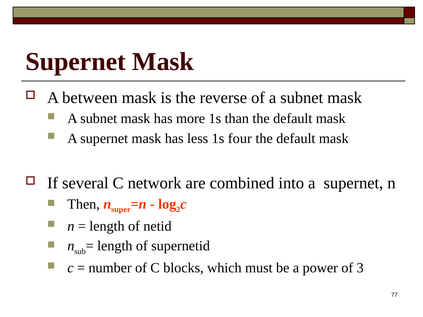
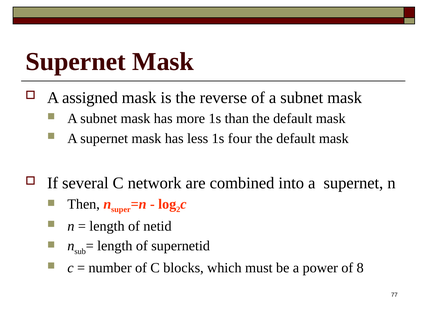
between: between -> assigned
3: 3 -> 8
